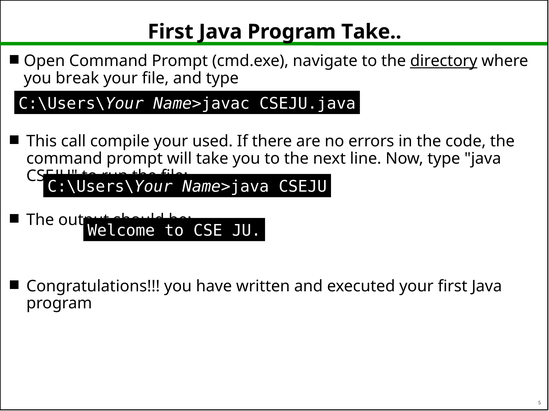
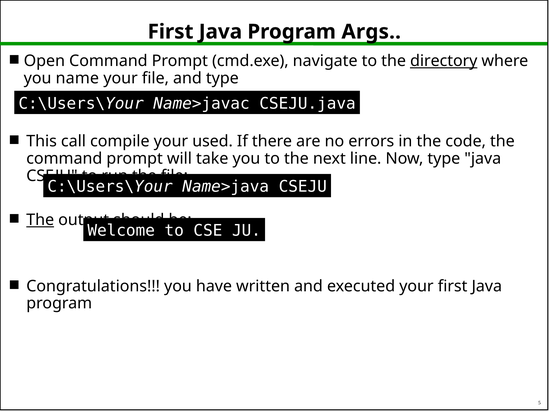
Program Take: Take -> Args
break: break -> name
The at (40, 220) underline: none -> present
